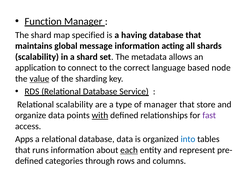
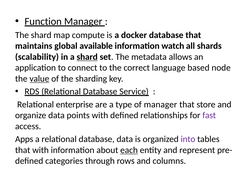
specified: specified -> compute
having: having -> docker
message: message -> available
acting: acting -> watch
shard at (87, 57) underline: none -> present
Relational scalability: scalability -> enterprise
with at (100, 115) underline: present -> none
into colour: blue -> purple
that runs: runs -> with
